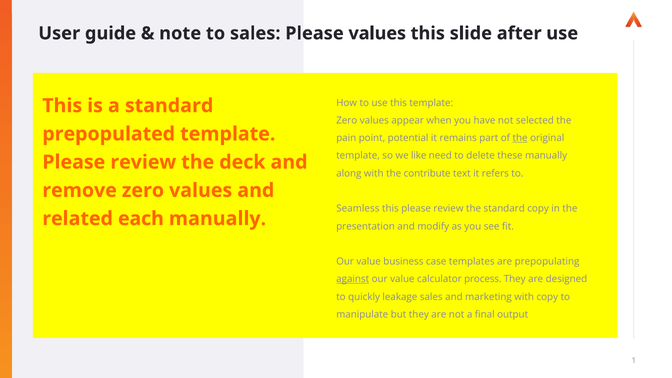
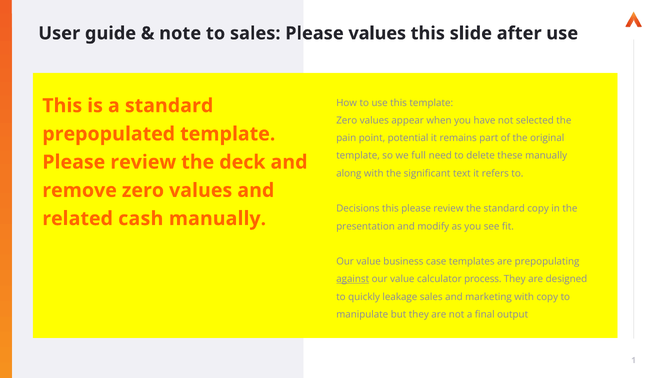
the at (520, 138) underline: present -> none
like: like -> full
contribute: contribute -> significant
Seamless: Seamless -> Decisions
each: each -> cash
